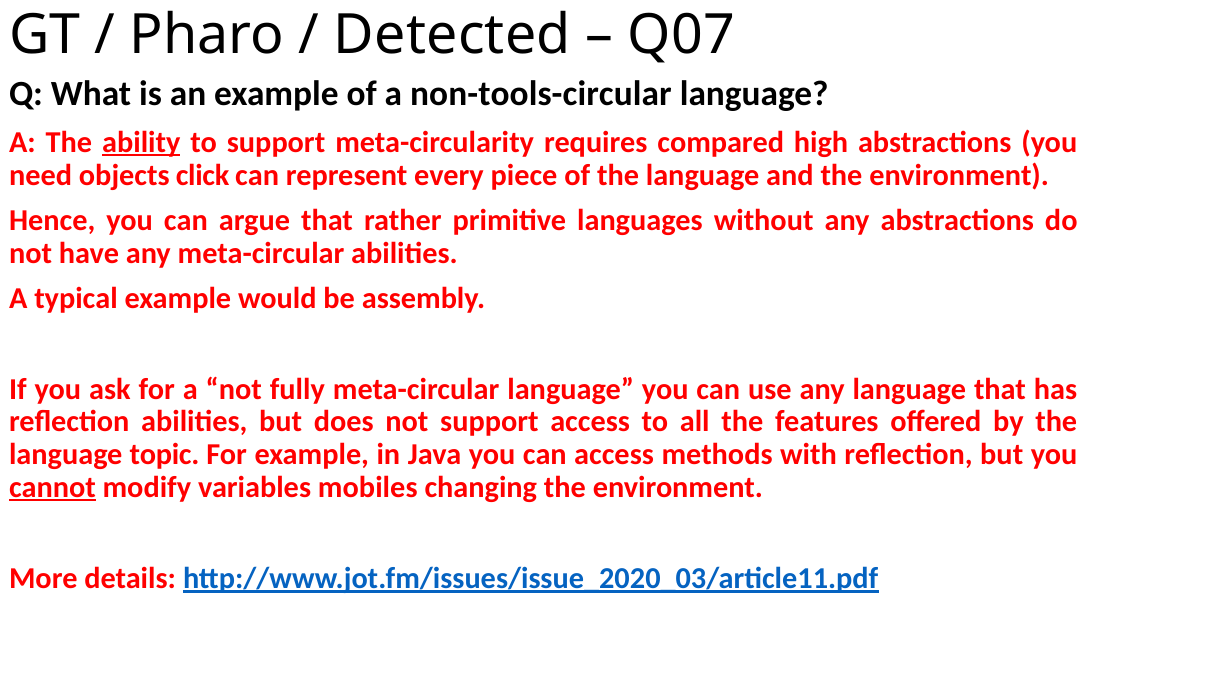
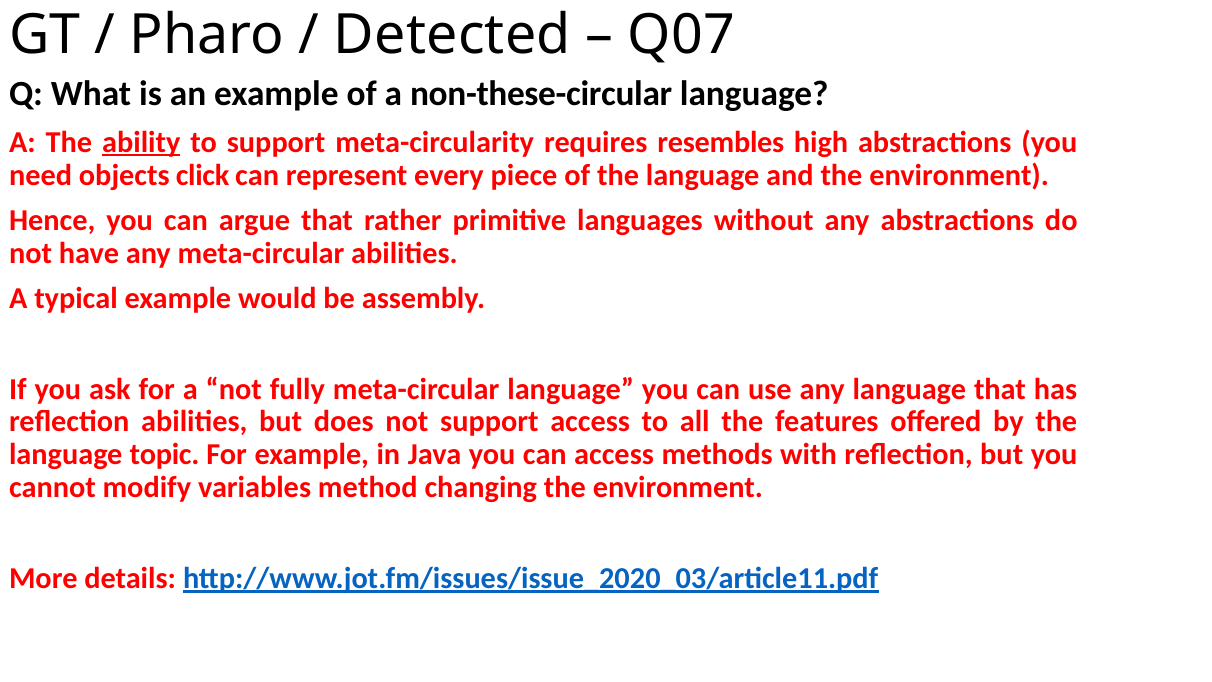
non-tools-circular: non-tools-circular -> non-these-circular
compared: compared -> resembles
cannot underline: present -> none
mobiles: mobiles -> method
